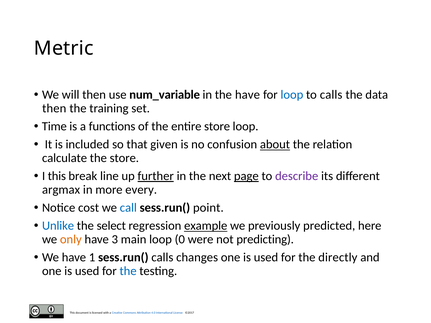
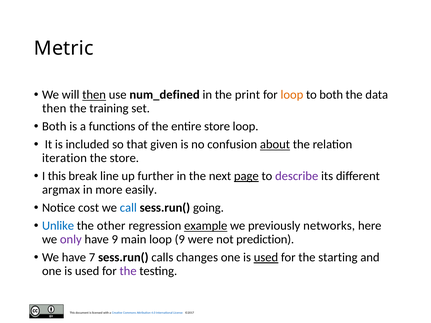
then at (94, 95) underline: none -> present
num_variable: num_variable -> num_defined
the have: have -> print
loop at (292, 95) colour: blue -> orange
to calls: calls -> both
Time at (54, 127): Time -> Both
calculate: calculate -> iteration
further underline: present -> none
every: every -> easily
point: point -> going
select: select -> other
predicted: predicted -> networks
only colour: orange -> purple
have 3: 3 -> 9
loop 0: 0 -> 9
predicting: predicting -> prediction
1: 1 -> 7
used at (266, 258) underline: none -> present
directly: directly -> starting
the at (128, 271) colour: blue -> purple
